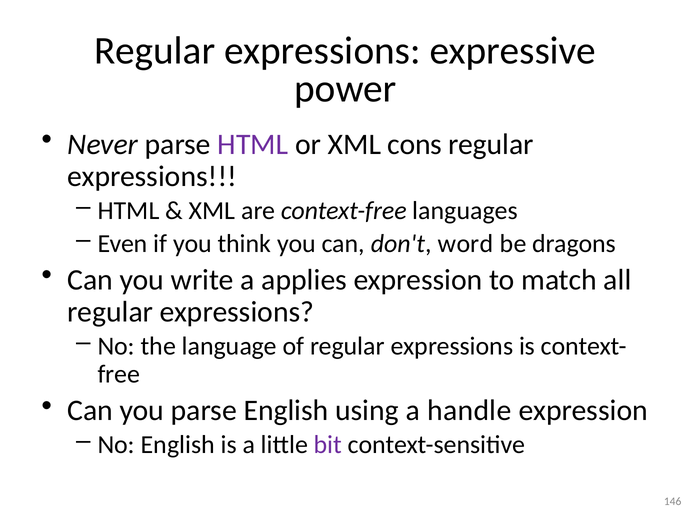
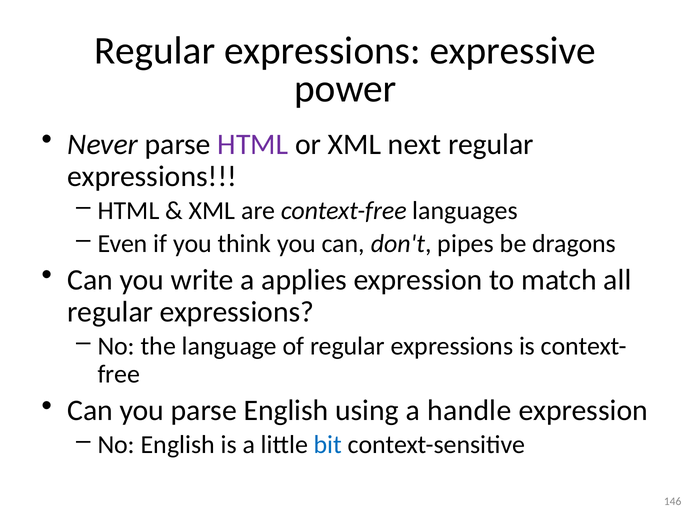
cons: cons -> next
word: word -> pipes
bit colour: purple -> blue
